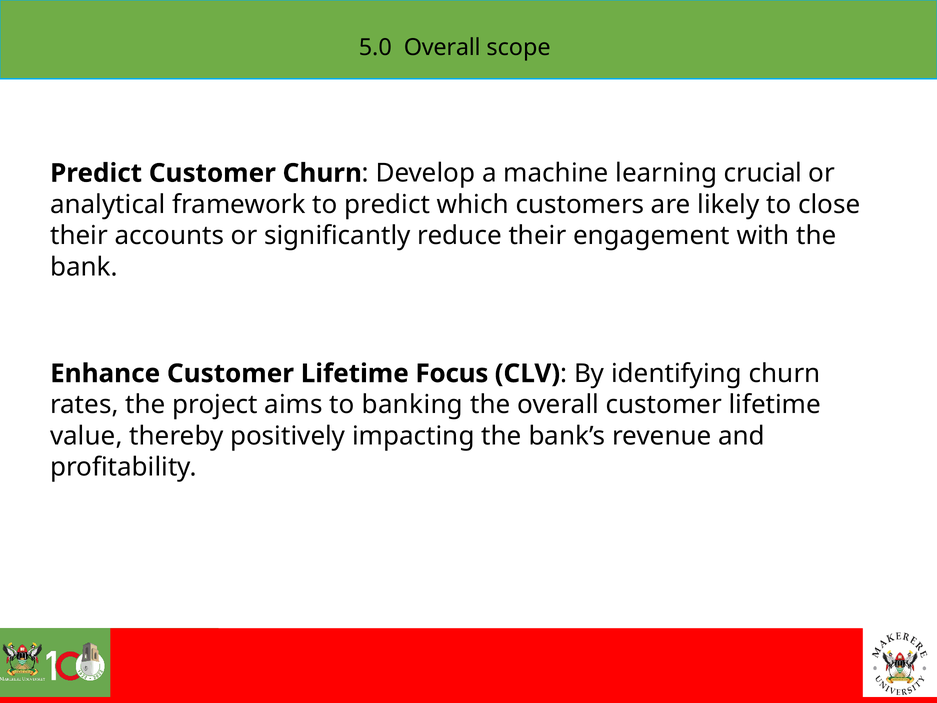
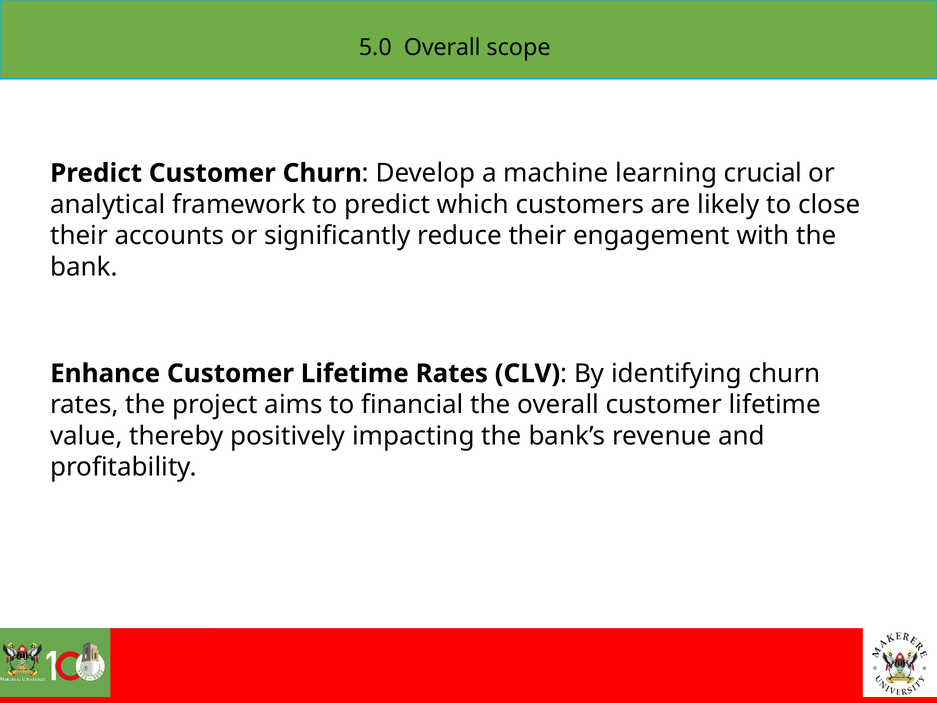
Lifetime Focus: Focus -> Rates
banking: banking -> financial
